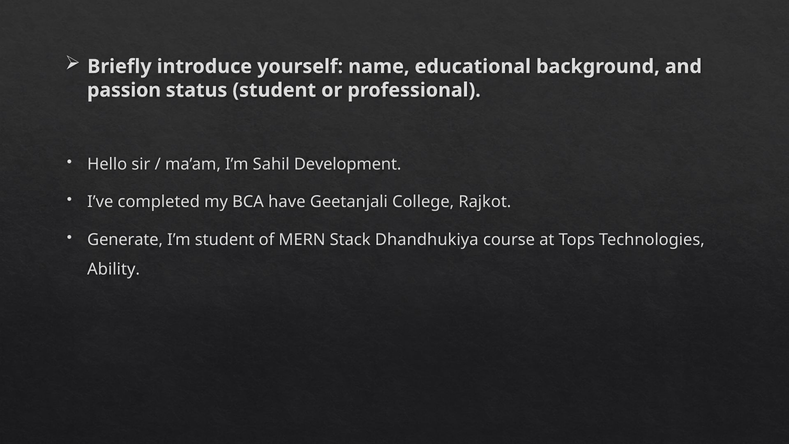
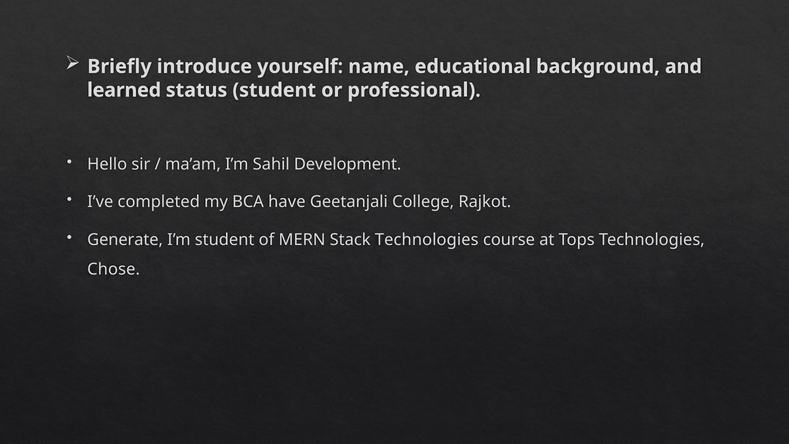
passion: passion -> learned
Stack Dhandhukiya: Dhandhukiya -> Technologies
Ability: Ability -> Chose
